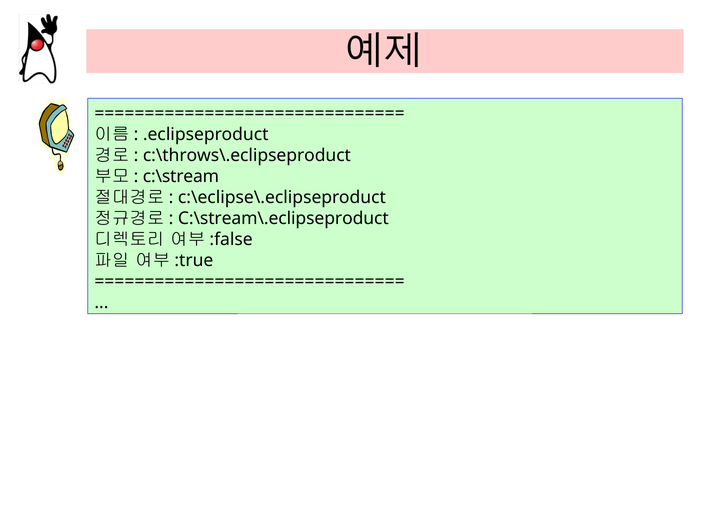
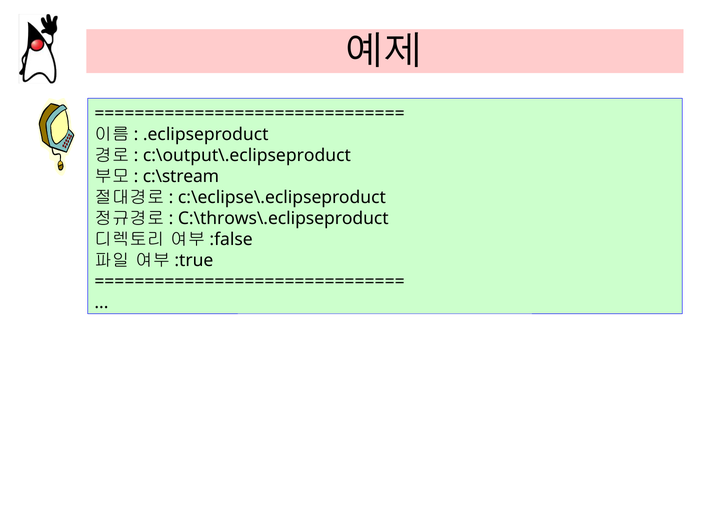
c:\throws\.eclipseproduct: c:\throws\.eclipseproduct -> c:\output\.eclipseproduct
C:\stream\.eclipseproduct: C:\stream\.eclipseproduct -> C:\throws\.eclipseproduct
